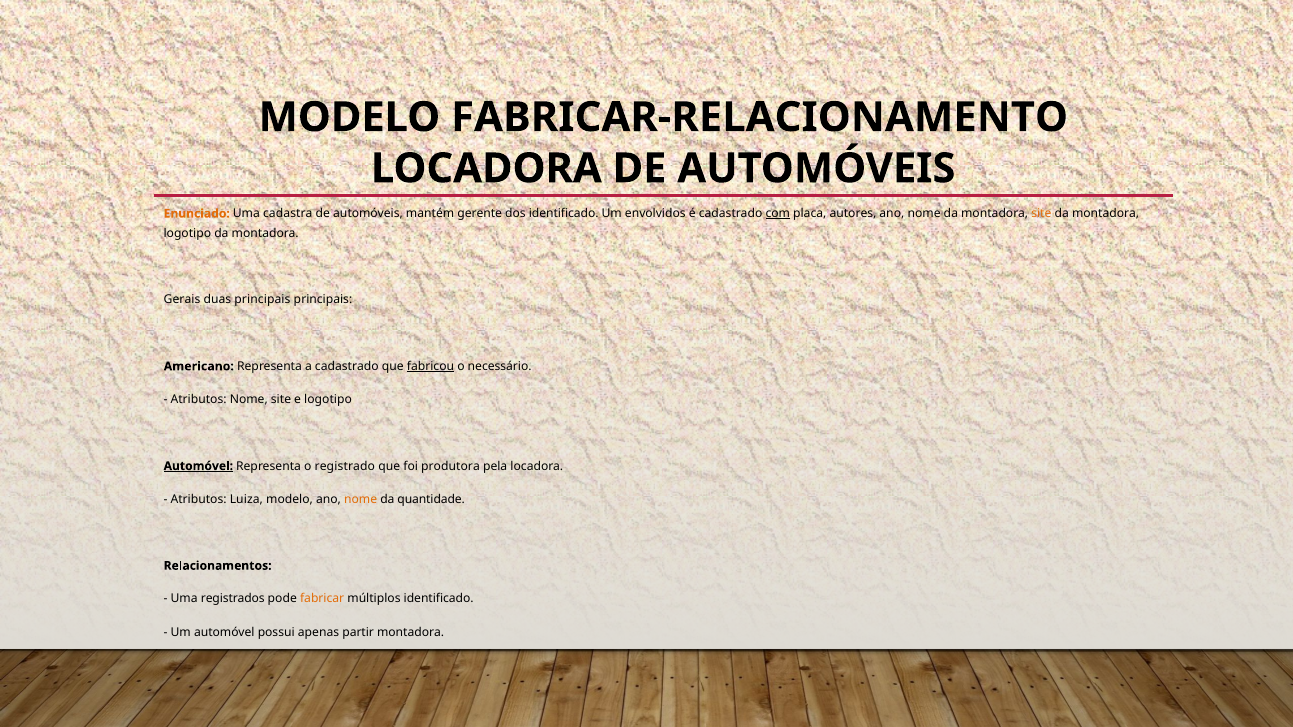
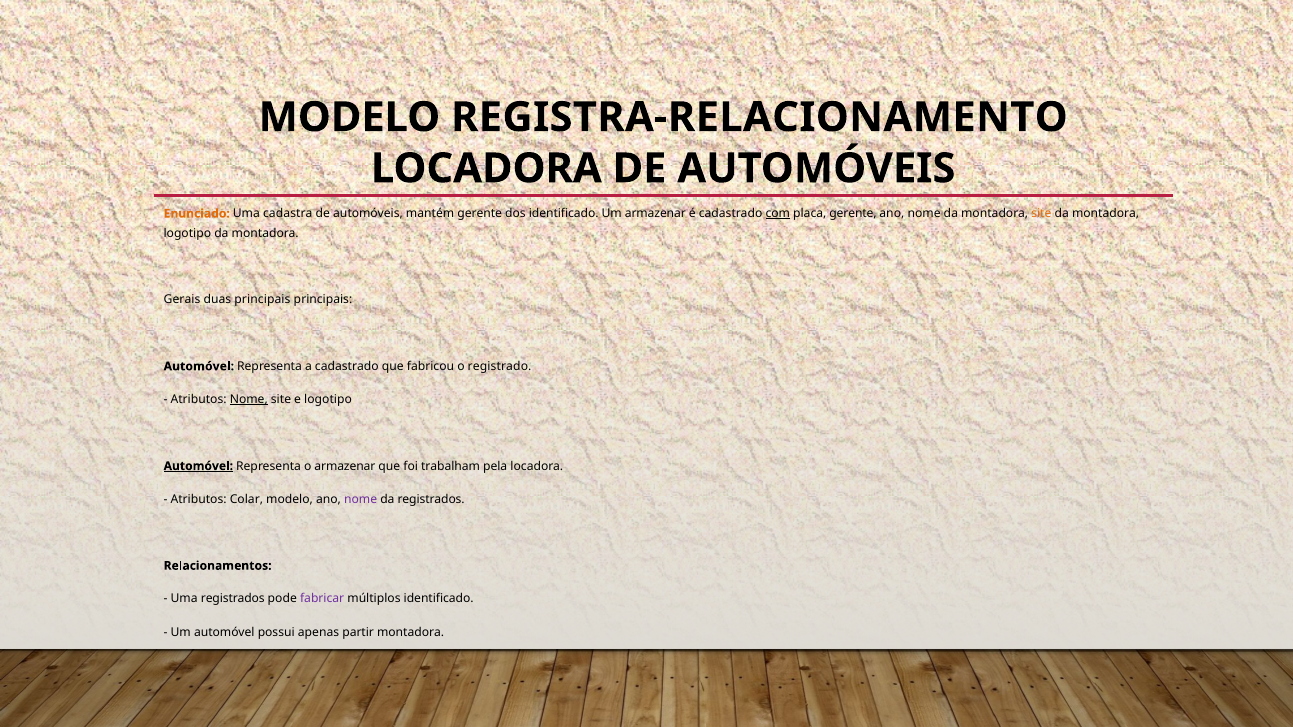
FABRICAR-RELACIONAMENTO: FABRICAR-RELACIONAMENTO -> REGISTRA-RELACIONAMENTO
Um envolvidos: envolvidos -> armazenar
placa autores: autores -> gerente
Americano at (199, 366): Americano -> Automóvel
fabricou underline: present -> none
necessário: necessário -> registrado
Nome at (249, 400) underline: none -> present
o registrado: registrado -> armazenar
produtora: produtora -> trabalham
Luiza: Luiza -> Colar
nome at (361, 499) colour: orange -> purple
da quantidade: quantidade -> registrados
fabricar colour: orange -> purple
